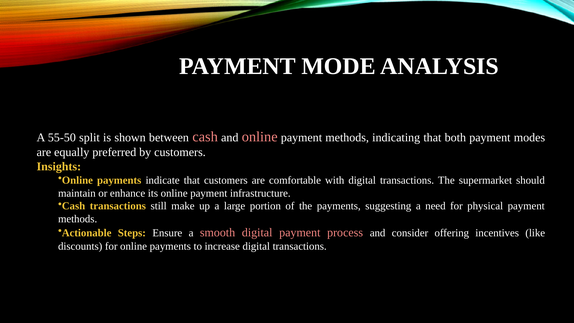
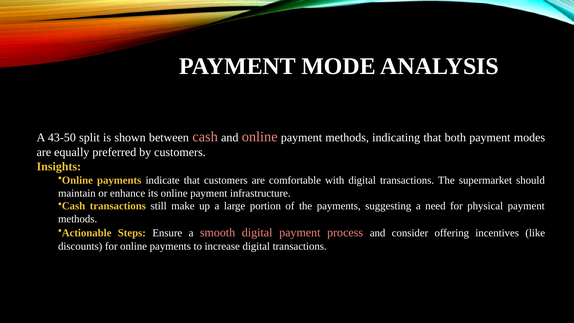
55-50: 55-50 -> 43-50
